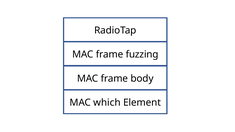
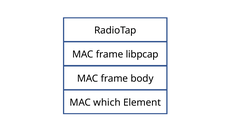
fuzzing: fuzzing -> libpcap
